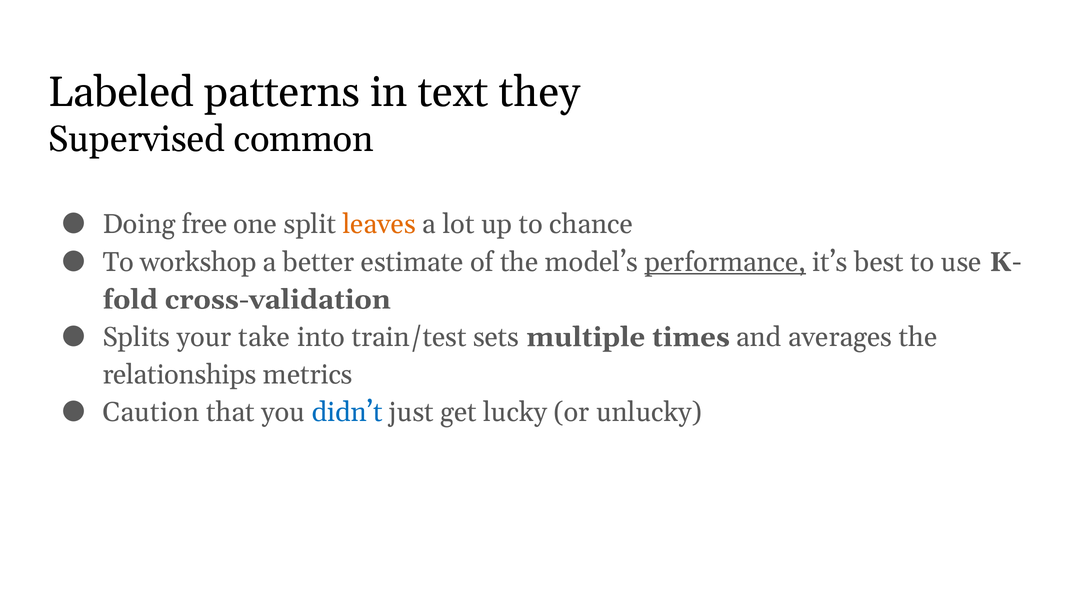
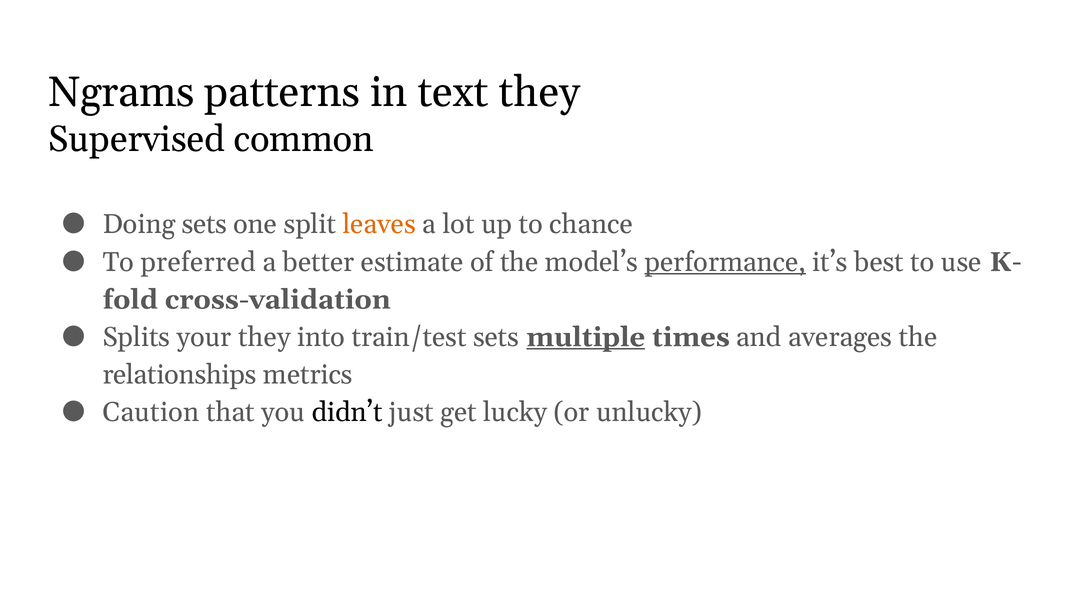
Labeled: Labeled -> Ngrams
Doing free: free -> sets
workshop: workshop -> preferred
your take: take -> they
multiple underline: none -> present
didn’t colour: blue -> black
